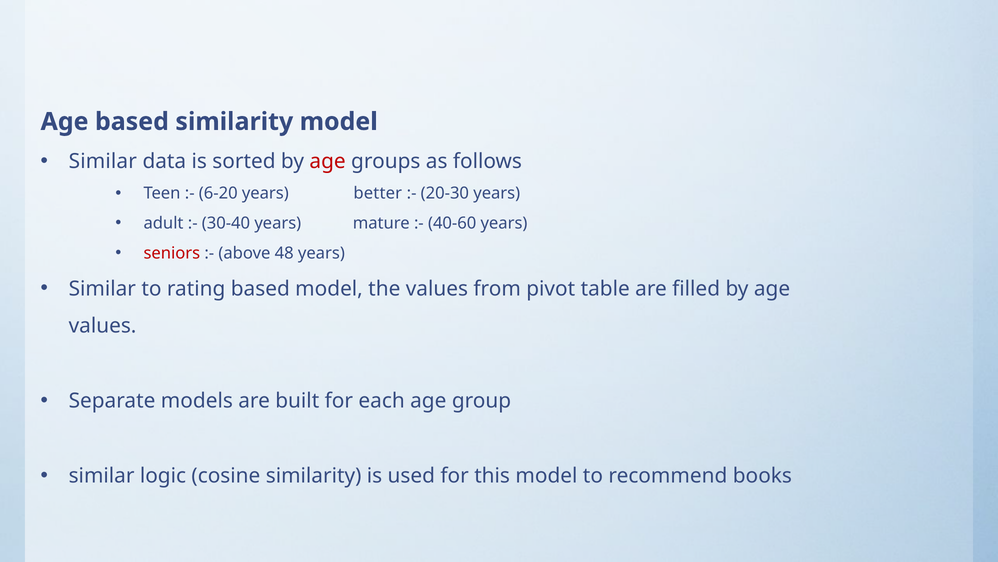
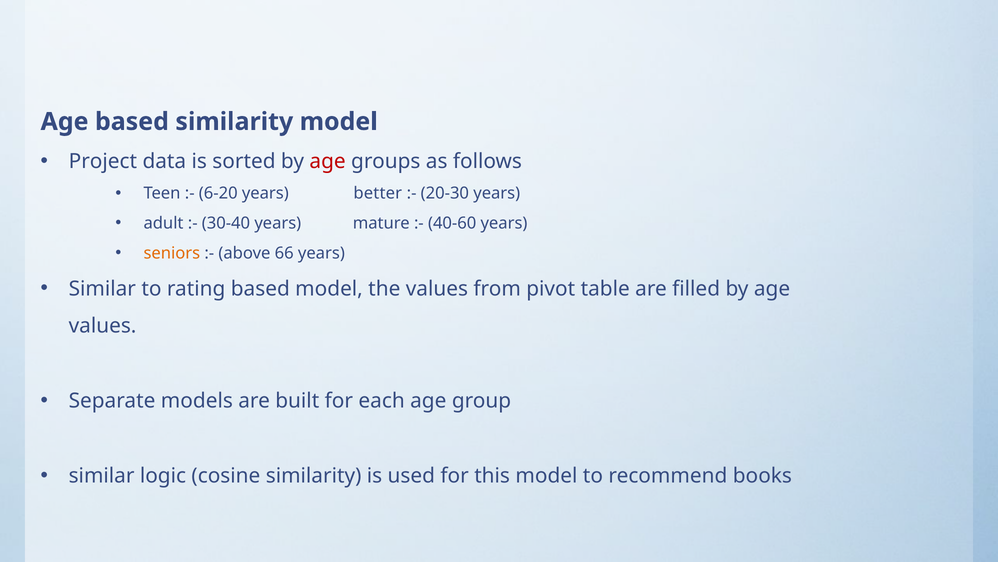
Similar at (103, 161): Similar -> Project
seniors colour: red -> orange
48: 48 -> 66
